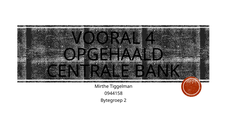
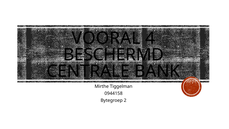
OPGEHAALD: OPGEHAALD -> BESCHERMD
